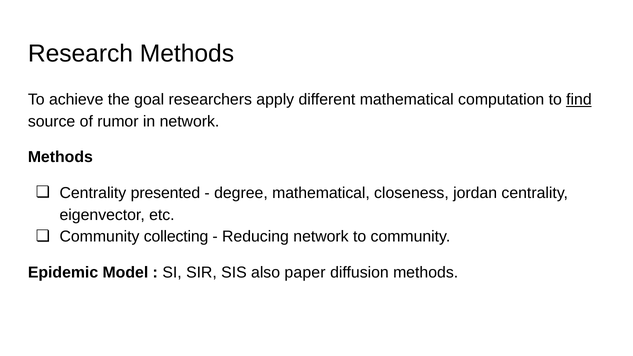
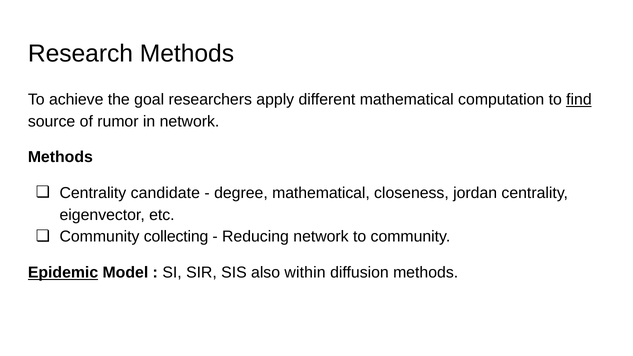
presented: presented -> candidate
Epidemic underline: none -> present
paper: paper -> within
